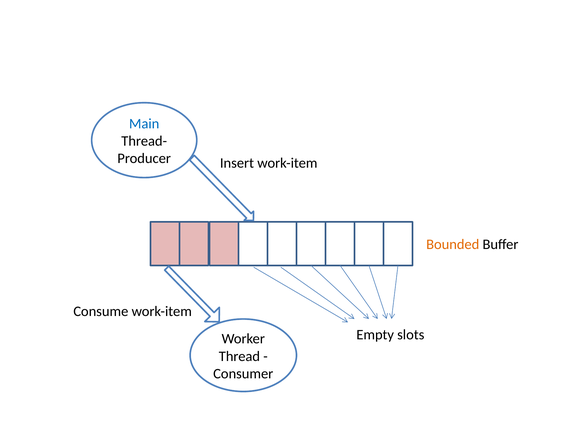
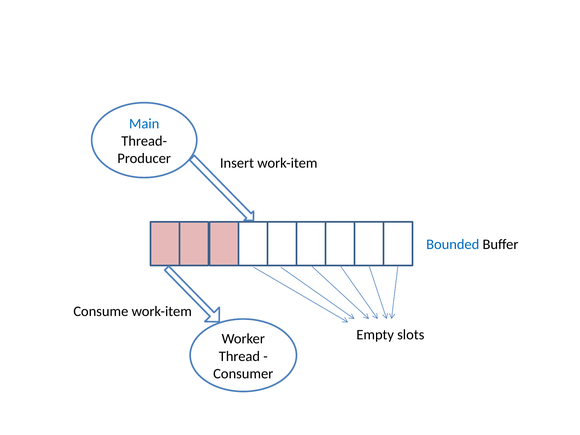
Bounded colour: orange -> blue
